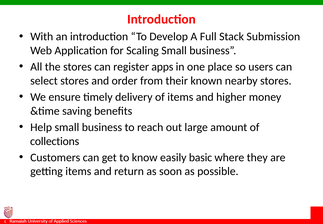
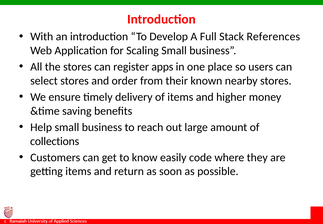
Submission: Submission -> References
basic: basic -> code
